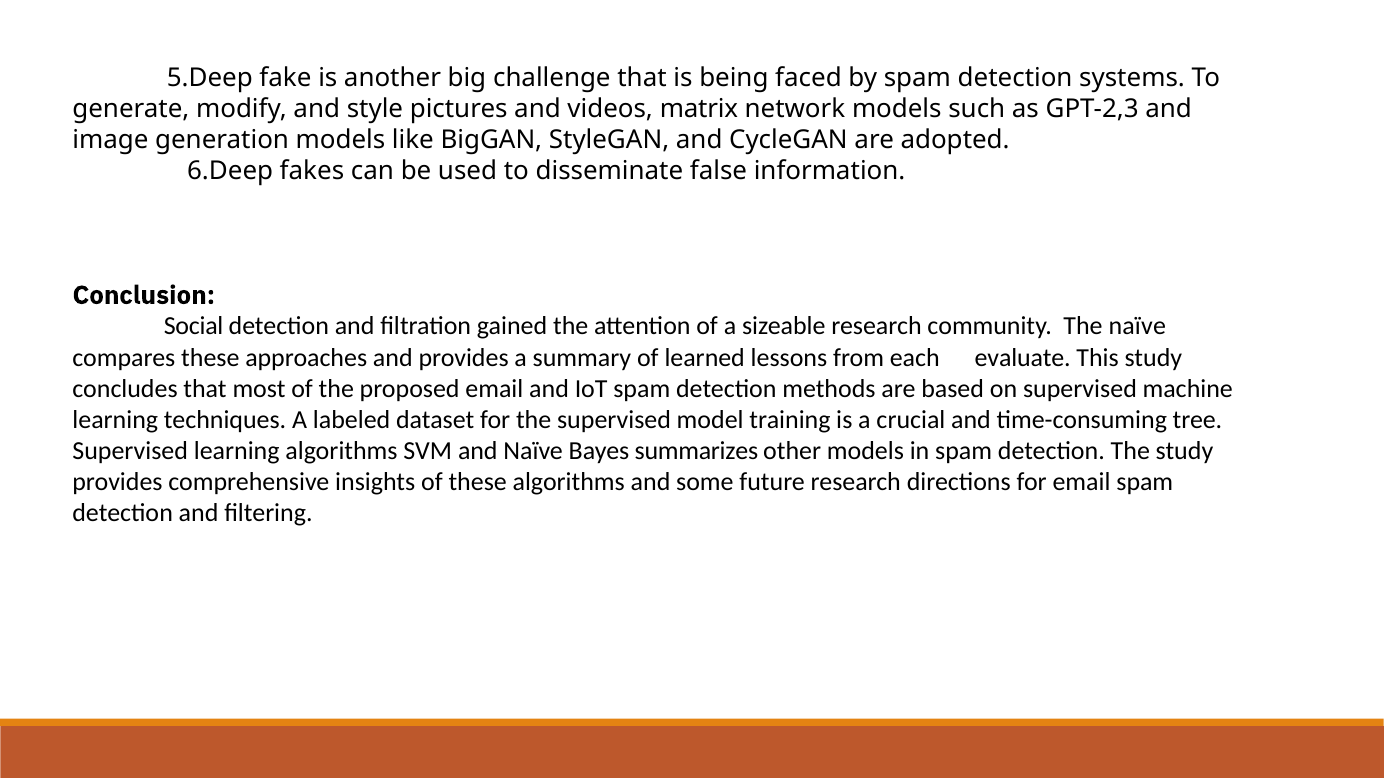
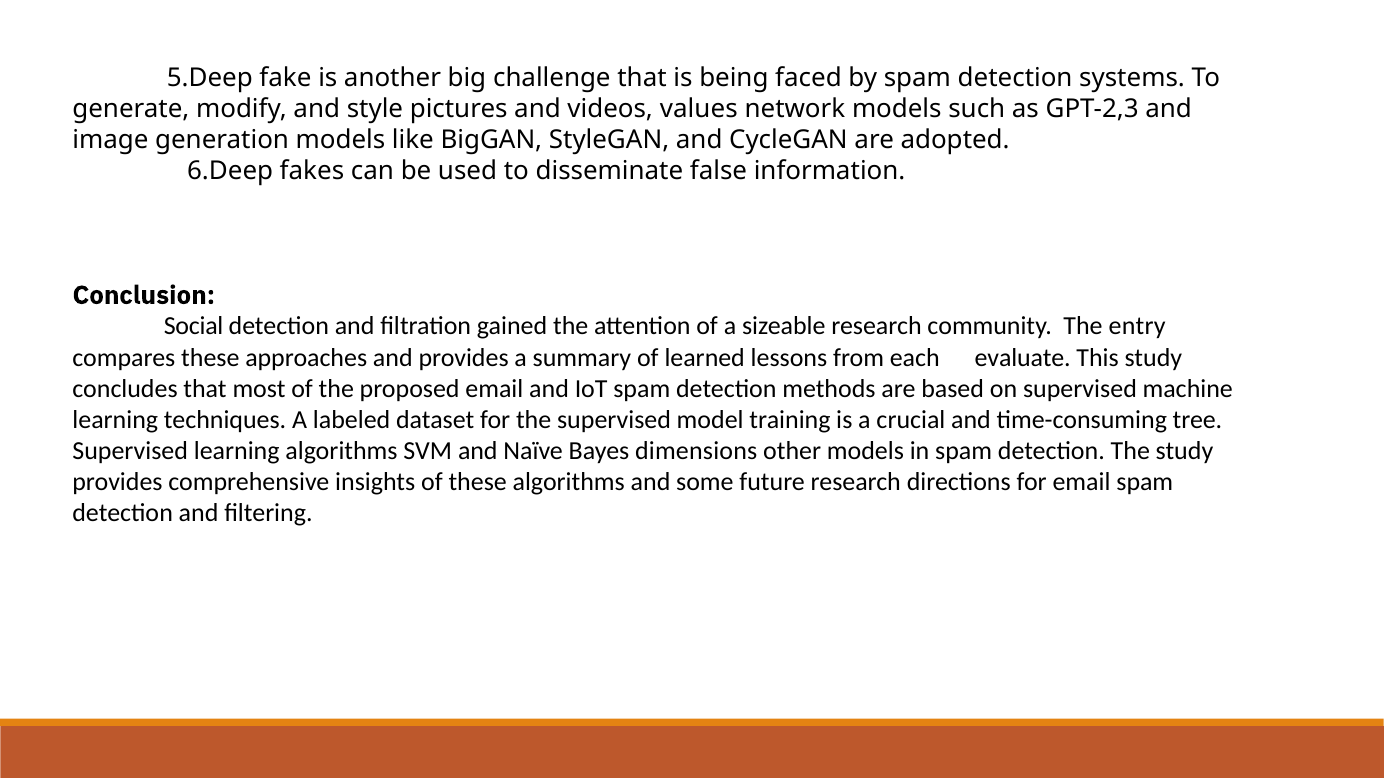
matrix: matrix -> values
The naïve: naïve -> entry
summarizes: summarizes -> dimensions
